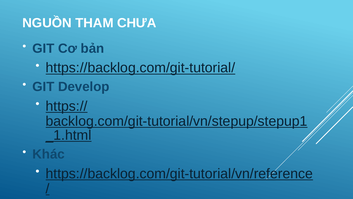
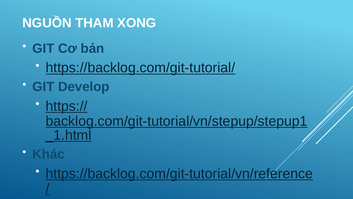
CHƯA: CHƯA -> XONG
